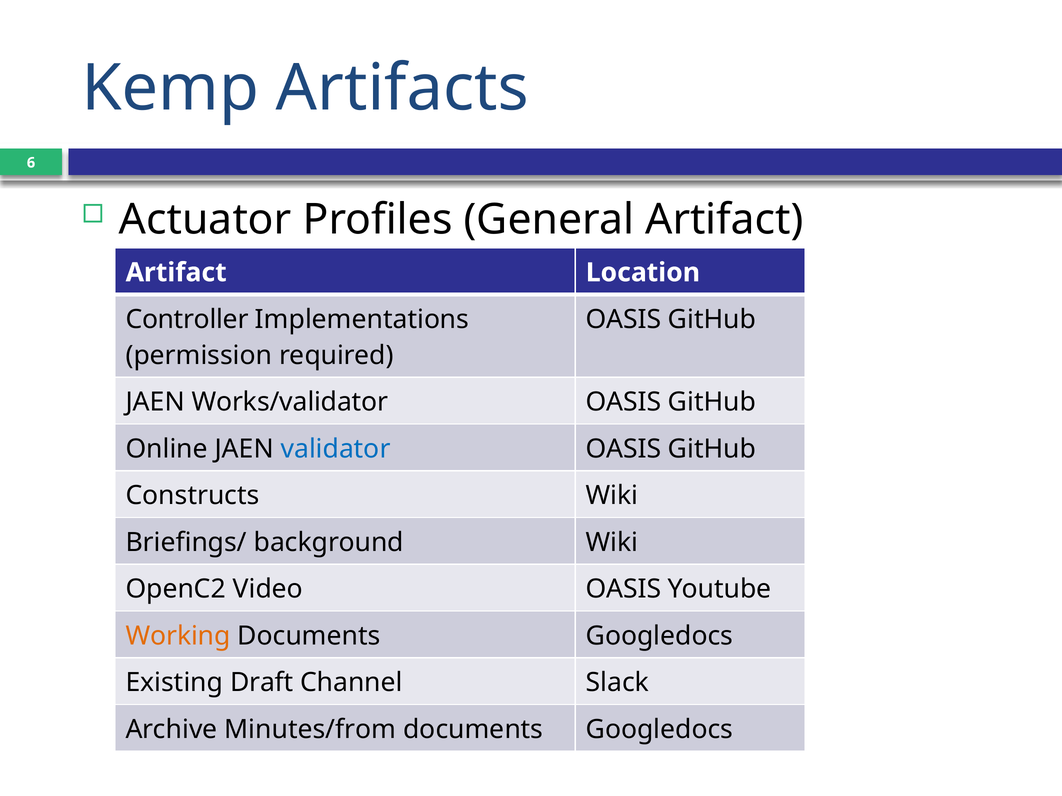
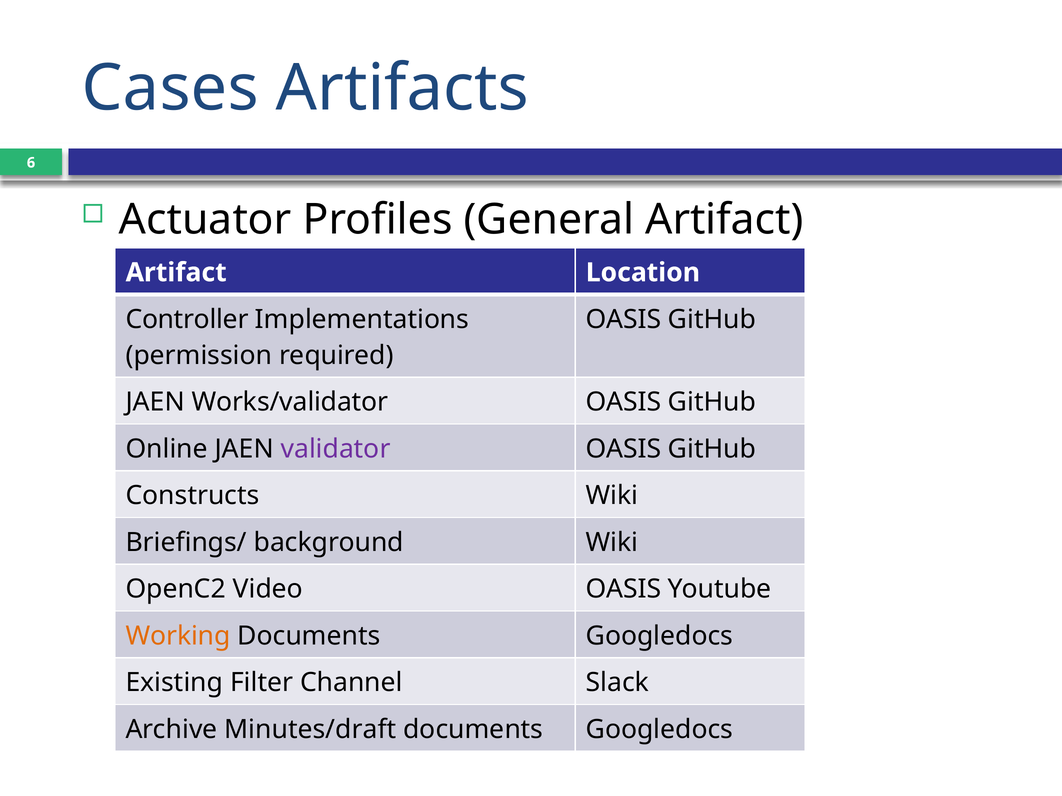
Kemp: Kemp -> Cases
validator colour: blue -> purple
Draft: Draft -> Filter
Minutes/from: Minutes/from -> Minutes/draft
